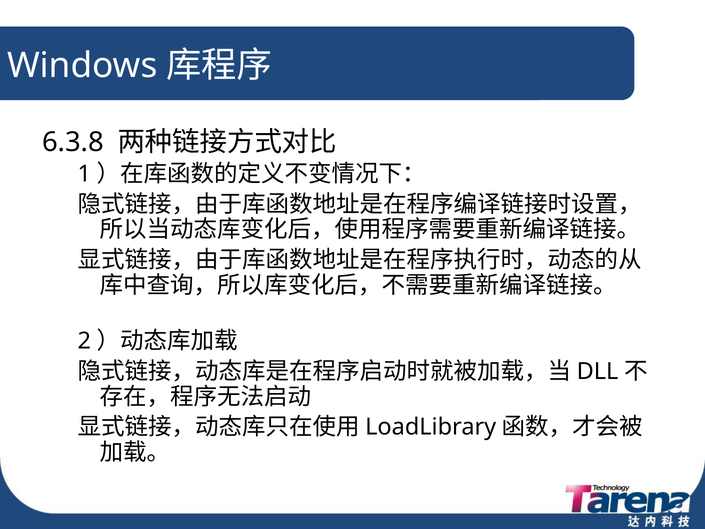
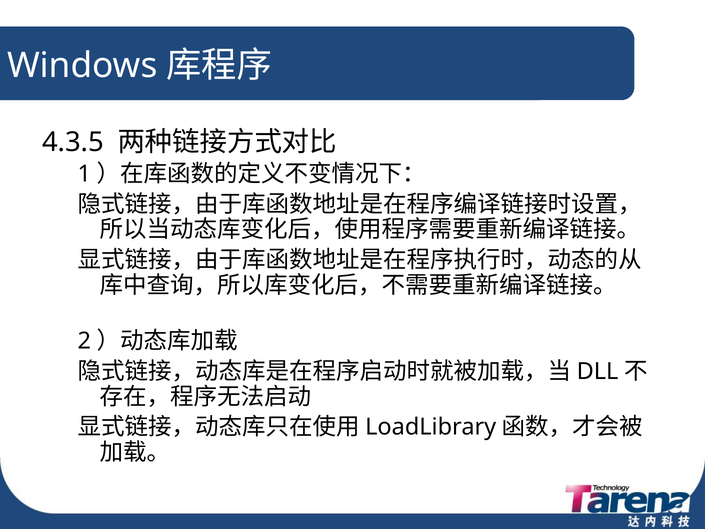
6.3.8: 6.3.8 -> 4.3.5
